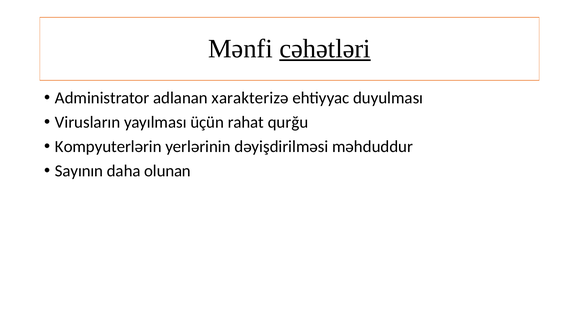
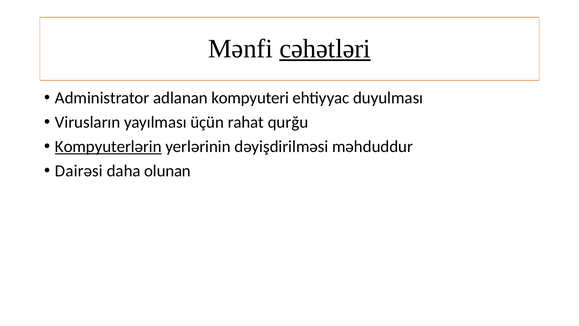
xarakterizə: xarakterizə -> kompyuteri
Kompyuterlərin underline: none -> present
Sayının: Sayının -> Dairəsi
